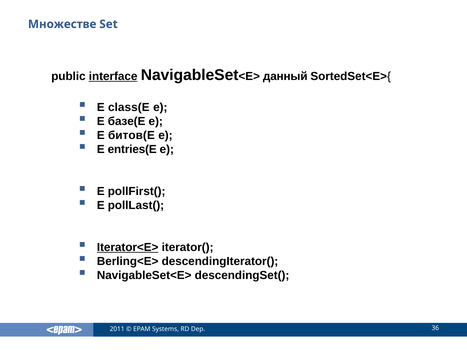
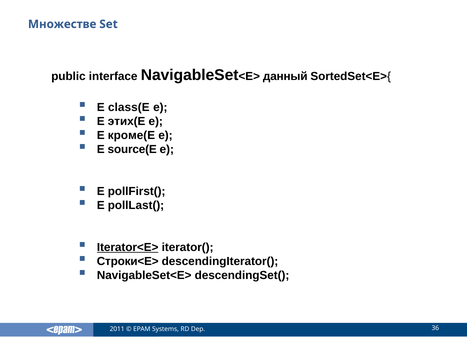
interface underline: present -> none
базе(E: базе(E -> этих(E
битов(E: битов(E -> кроме(E
entries(E: entries(E -> source(E
Berling<E>: Berling<E> -> Строки<E>
